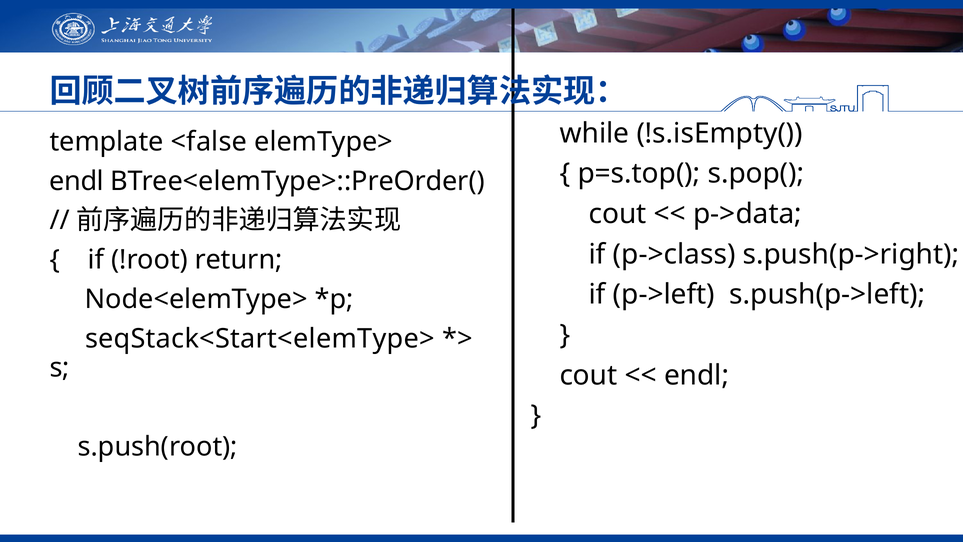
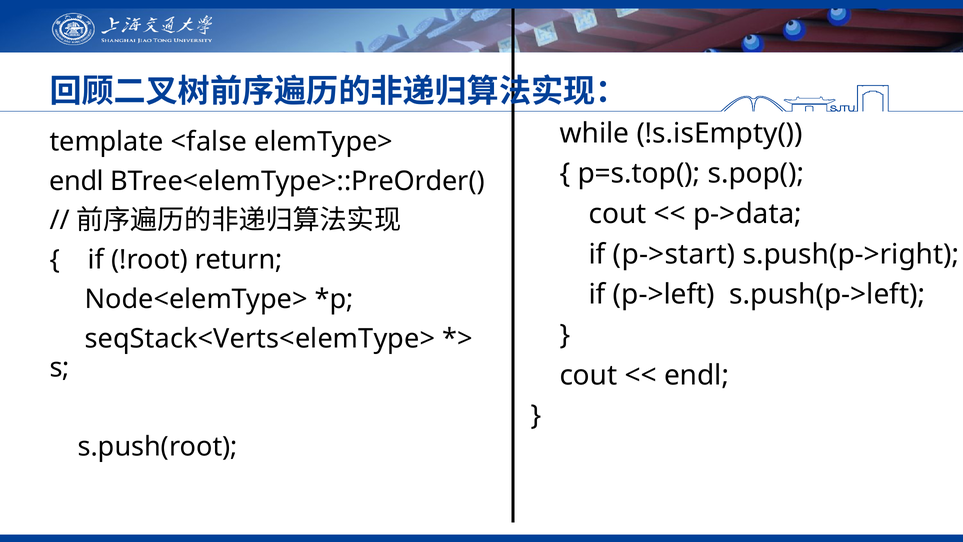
p->class: p->class -> p->start
seqStack<Start<elemType>: seqStack<Start<elemType> -> seqStack<Verts<elemType>
